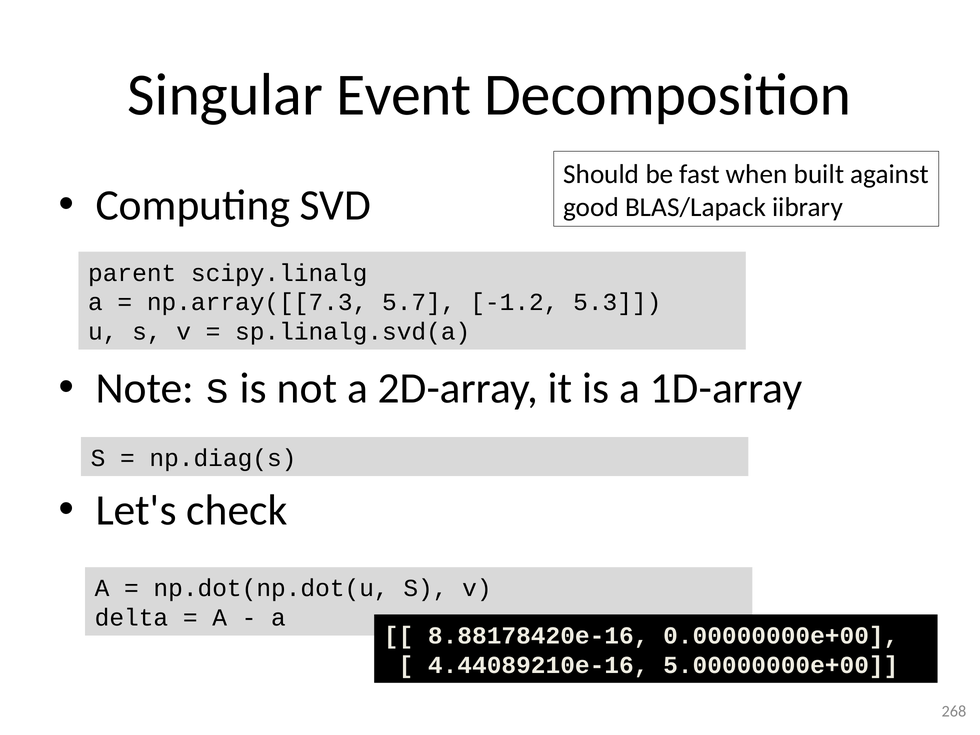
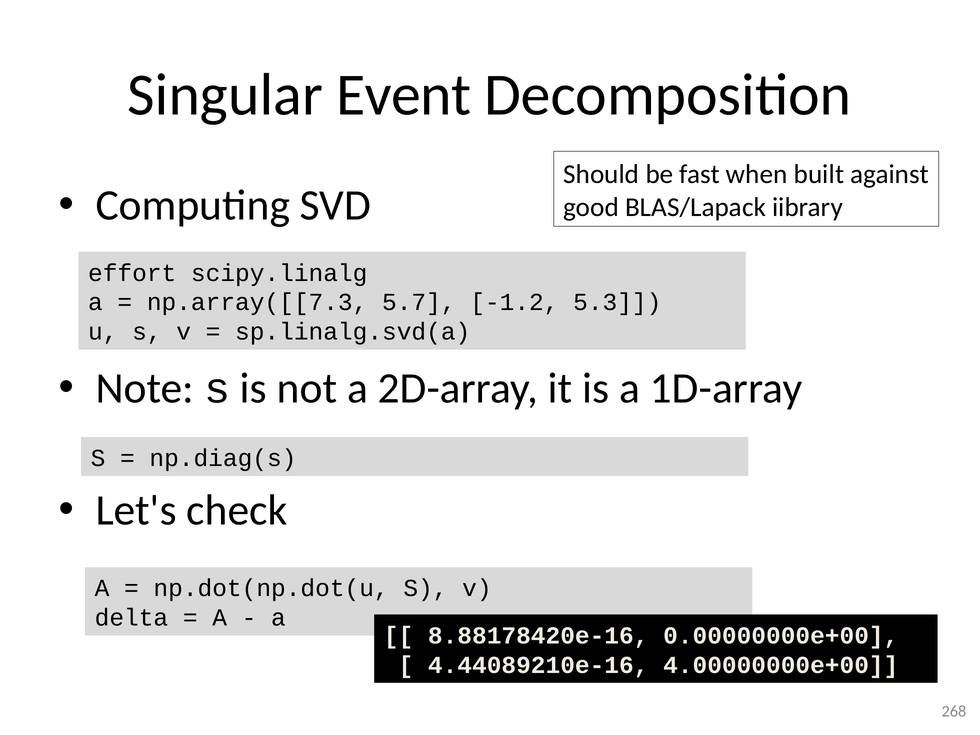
parent: parent -> effort
5.00000000e+00: 5.00000000e+00 -> 4.00000000e+00
